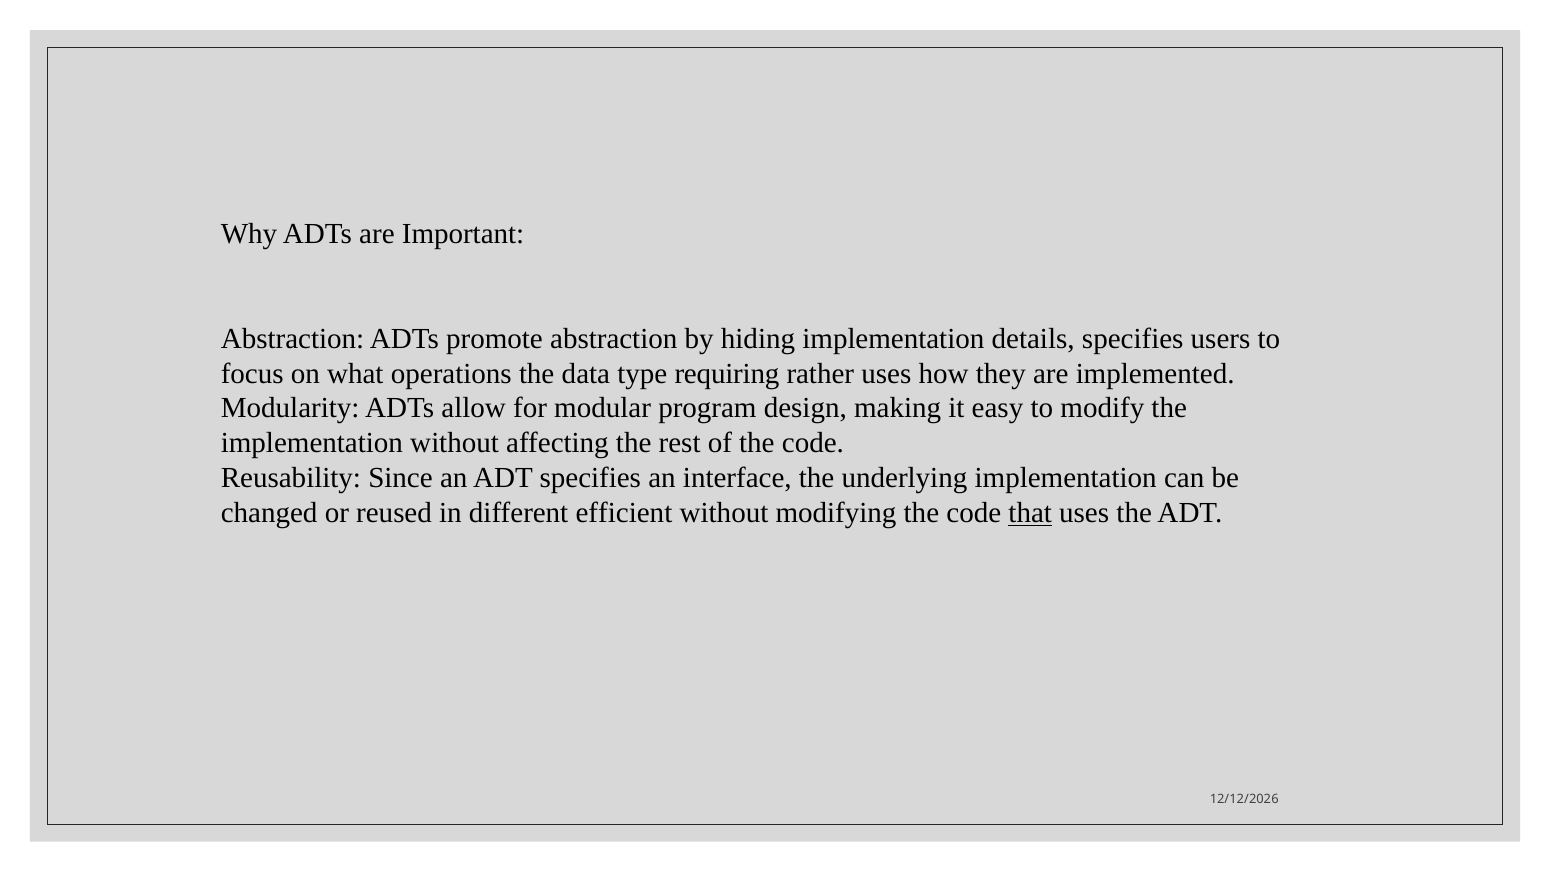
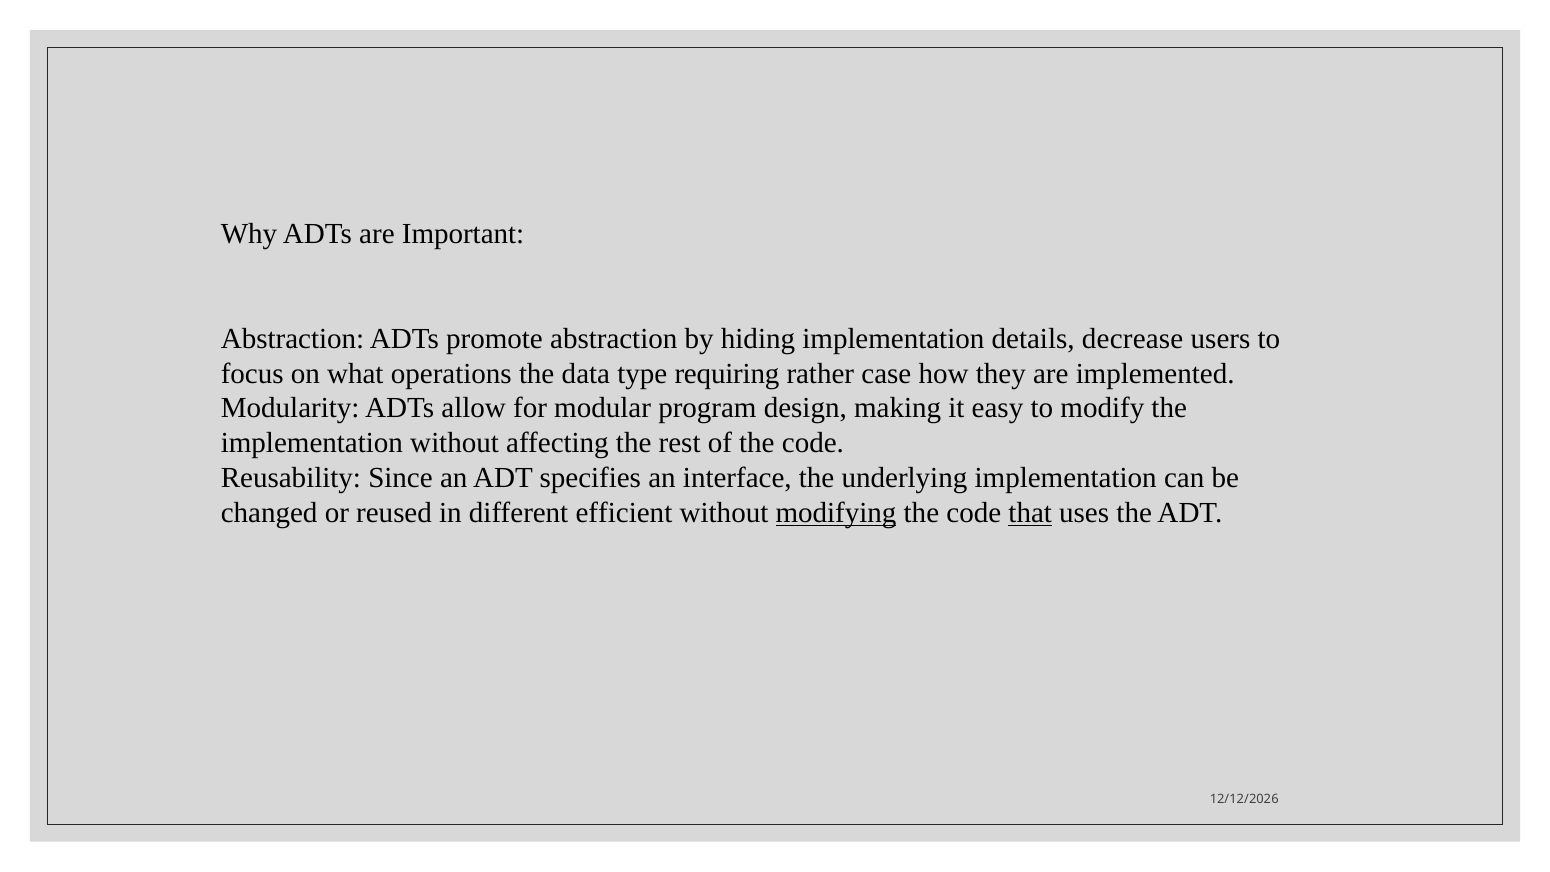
details specifies: specifies -> decrease
rather uses: uses -> case
modifying underline: none -> present
